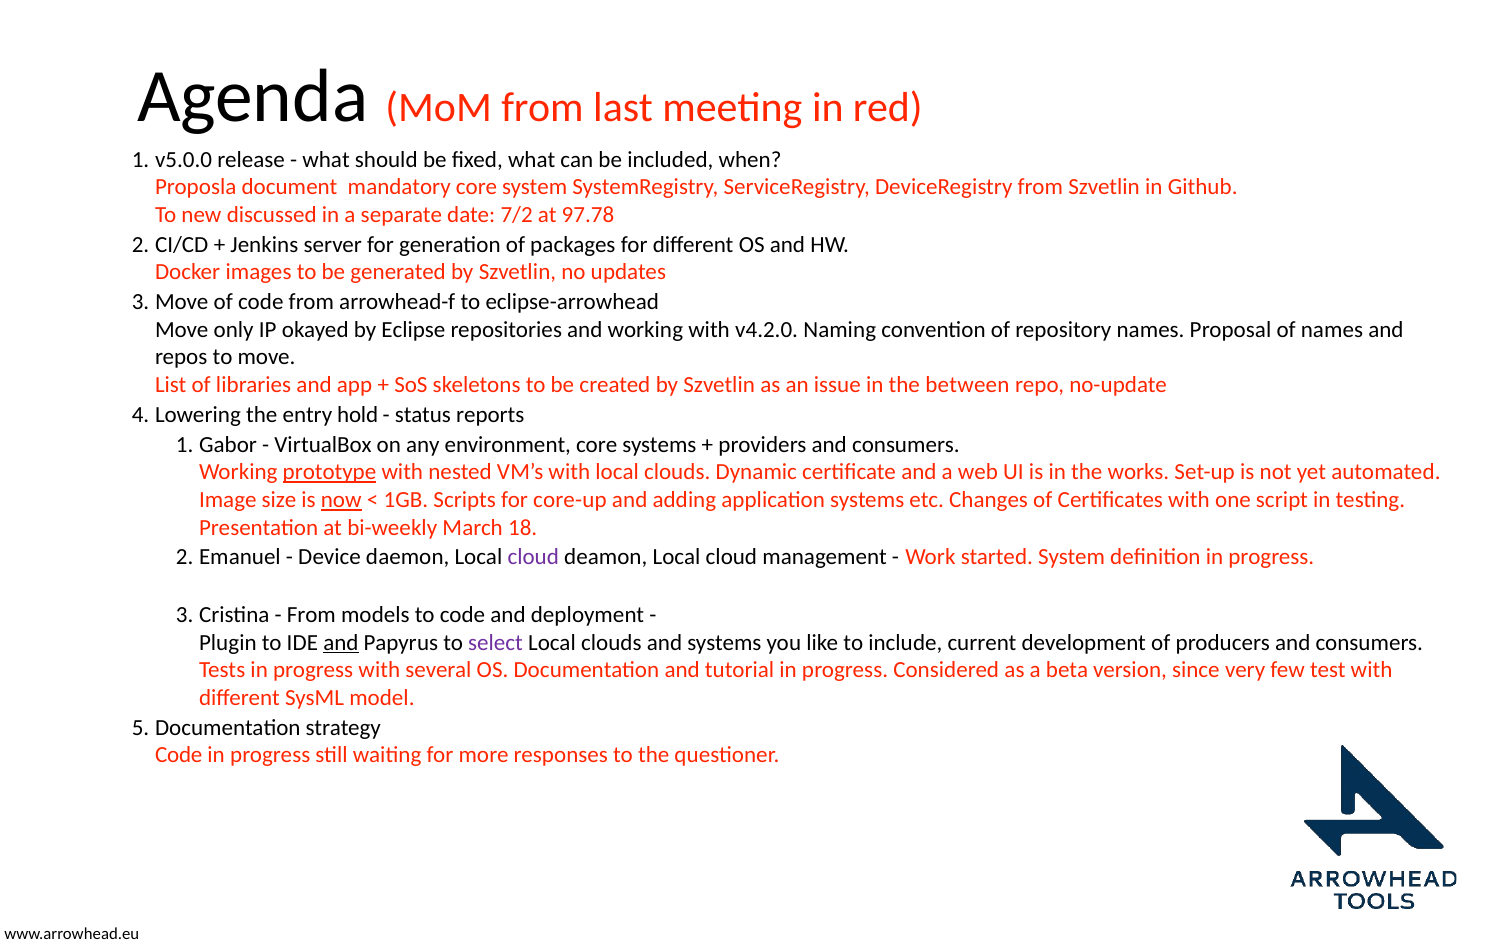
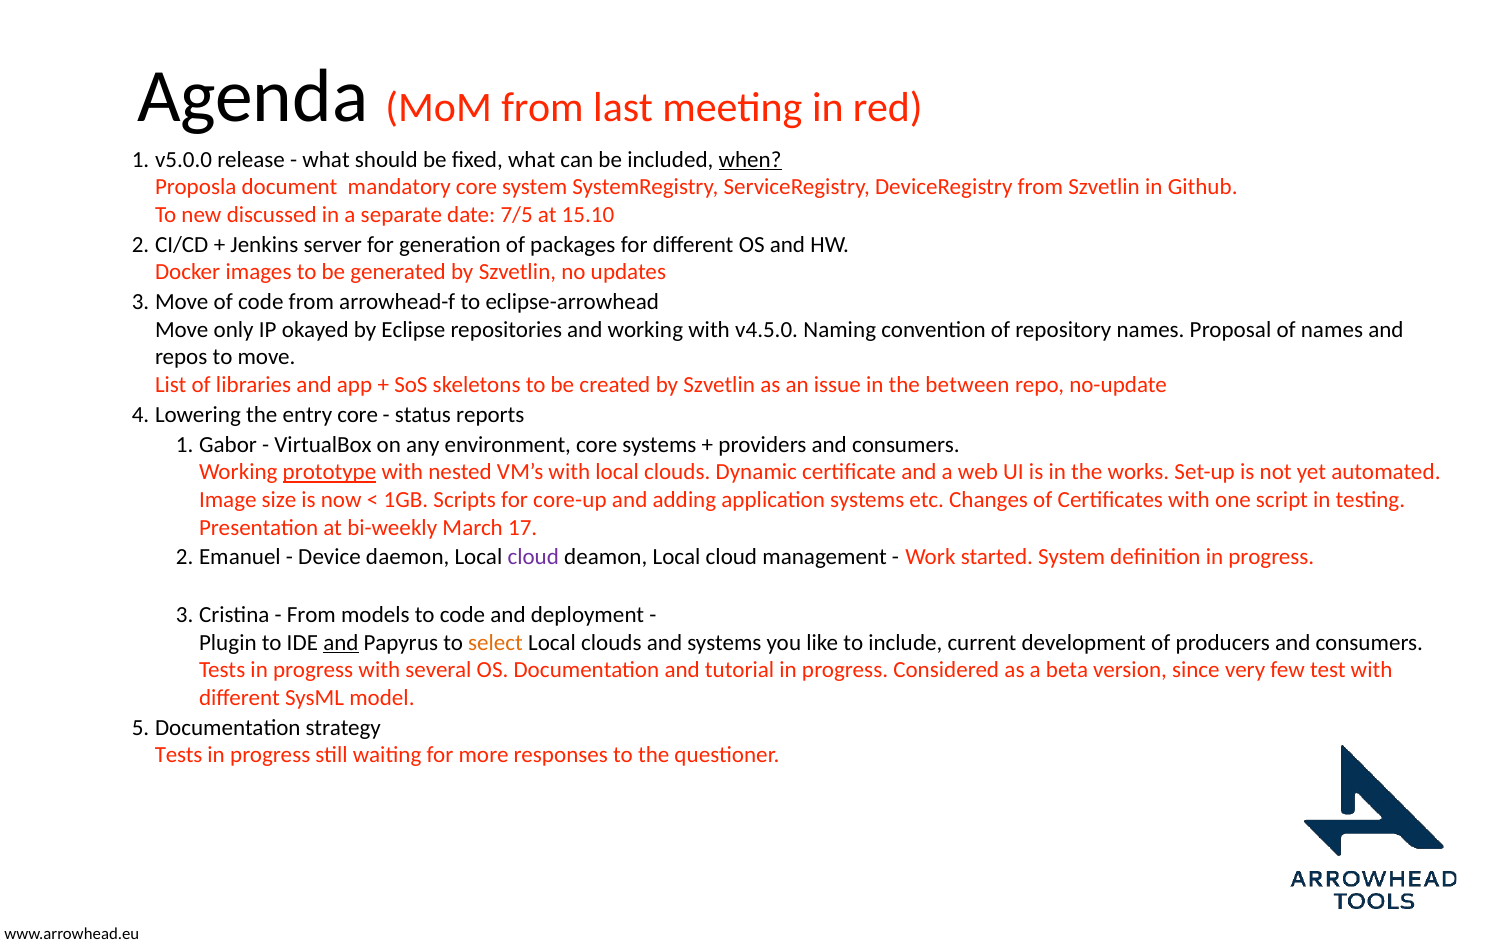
when underline: none -> present
7/2: 7/2 -> 7/5
97.78: 97.78 -> 15.10
v4.2.0: v4.2.0 -> v4.5.0
entry hold: hold -> core
now underline: present -> none
18: 18 -> 17
select colour: purple -> orange
Code at (179, 755): Code -> Tests
